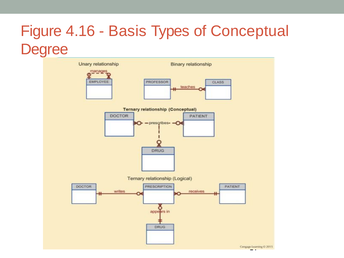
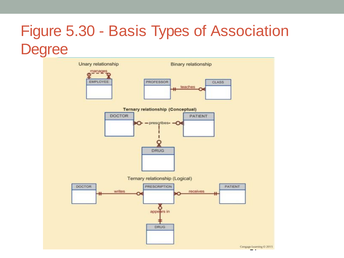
4.16: 4.16 -> 5.30
Conceptual: Conceptual -> Association
